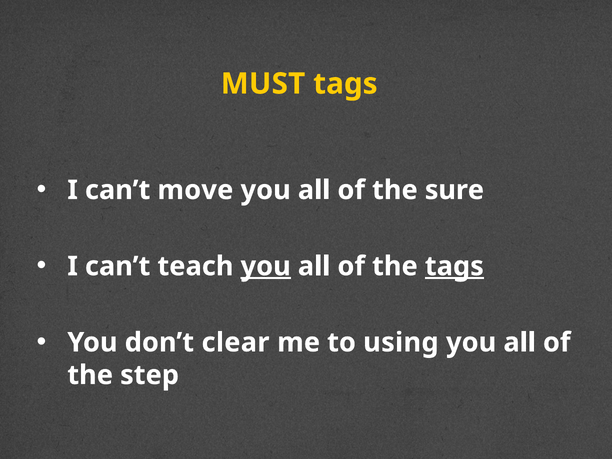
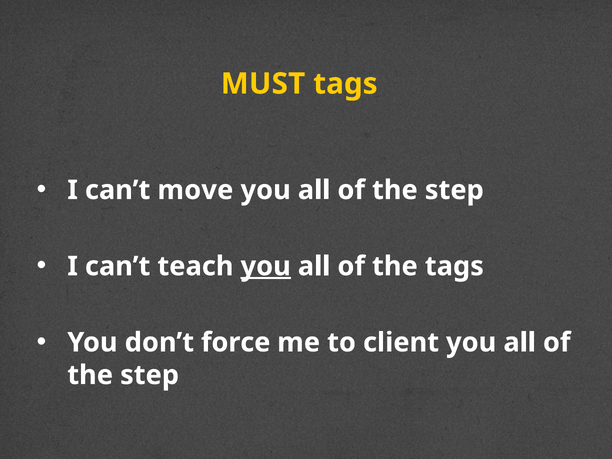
sure at (454, 190): sure -> step
tags at (454, 266) underline: present -> none
clear: clear -> force
using: using -> client
